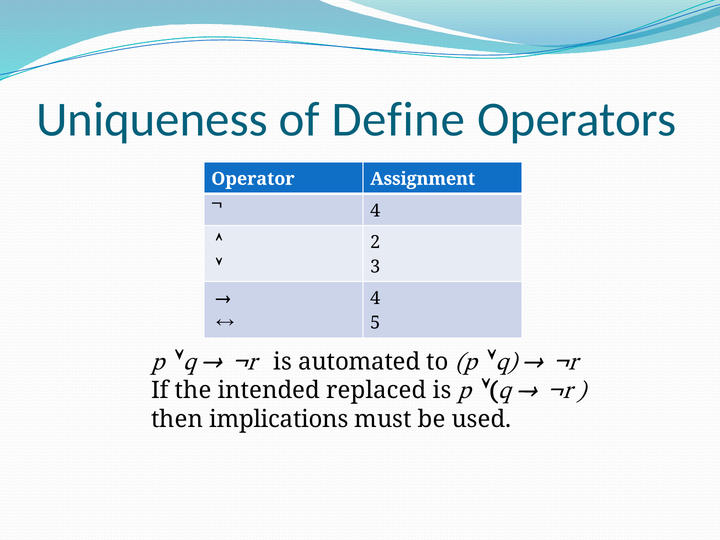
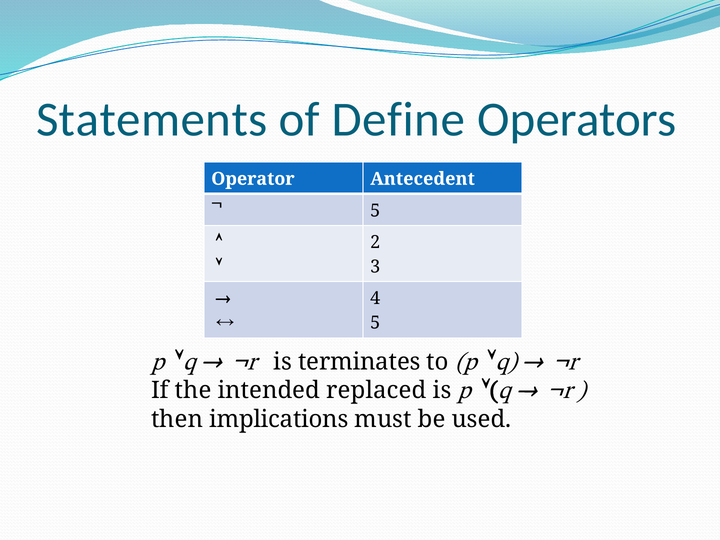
Uniqueness: Uniqueness -> Statements
Assignment: Assignment -> Antecedent
4 at (375, 211): 4 -> 5
automated: automated -> terminates
